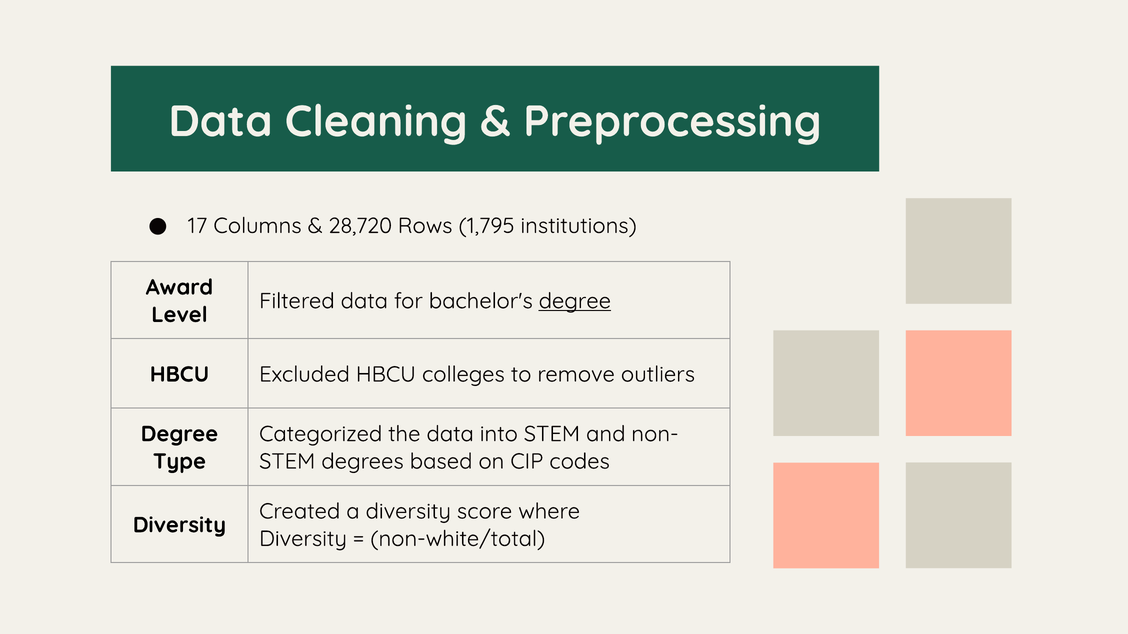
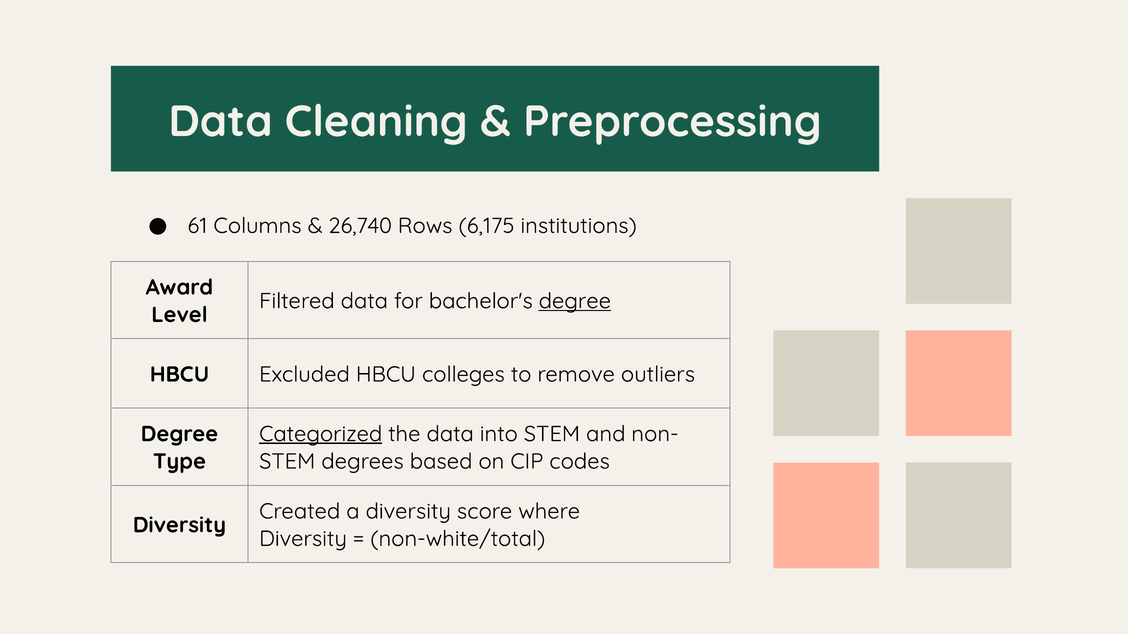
17: 17 -> 61
28,720: 28,720 -> 26,740
1,795: 1,795 -> 6,175
Categorized underline: none -> present
